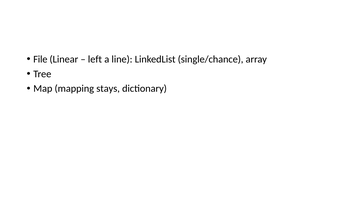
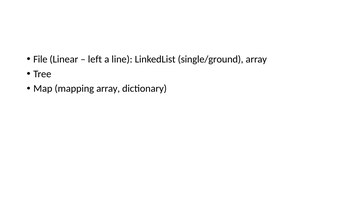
single/chance: single/chance -> single/ground
mapping stays: stays -> array
